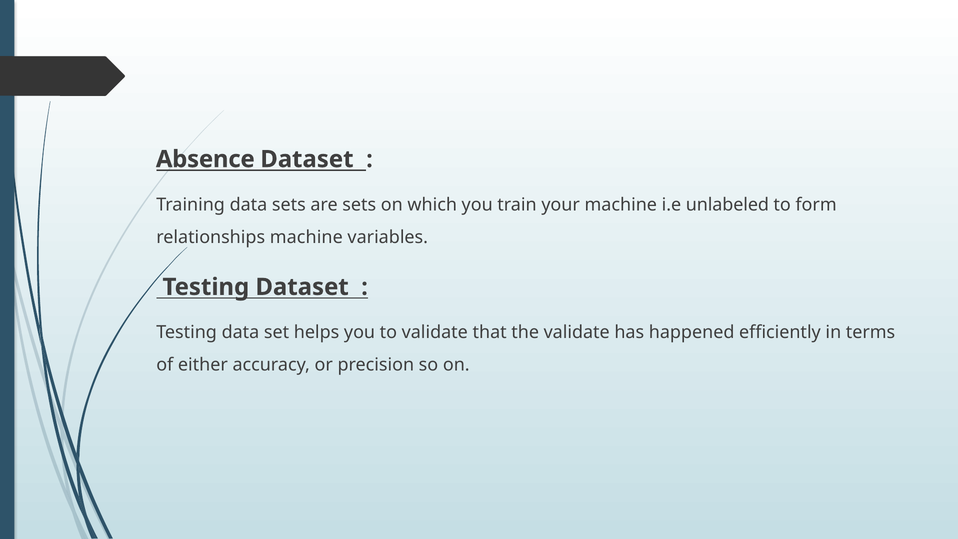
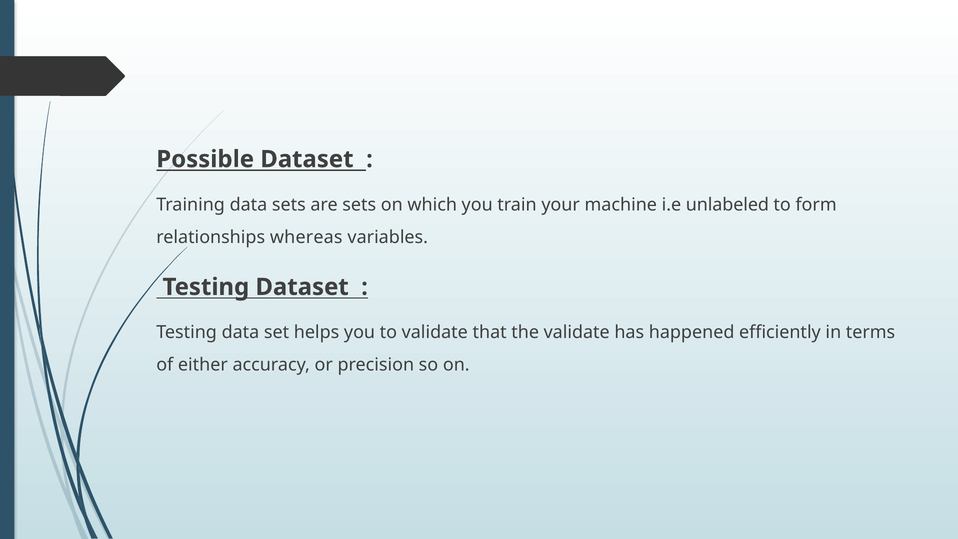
Absence: Absence -> Possible
relationships machine: machine -> whereas
